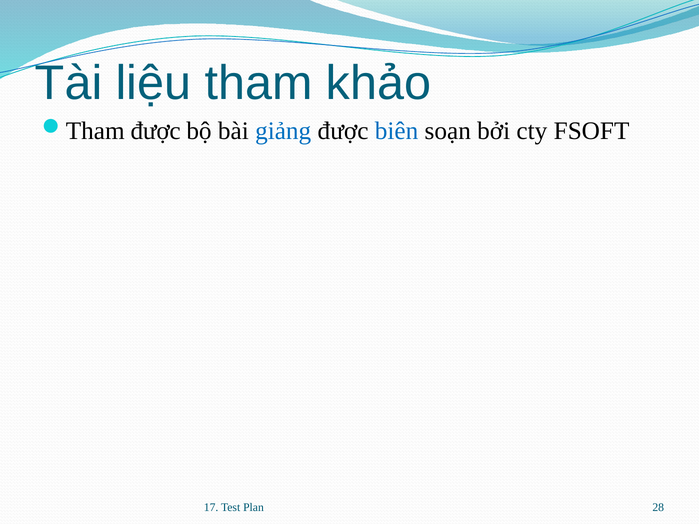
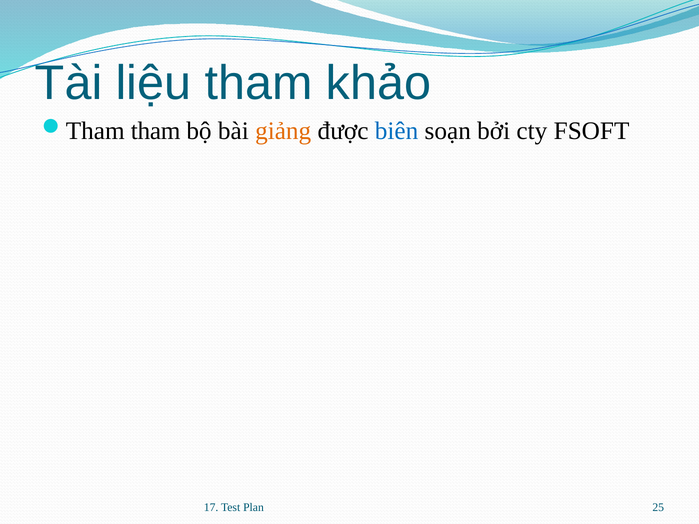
được at (156, 131): được -> tham
giảng colour: blue -> orange
28: 28 -> 25
